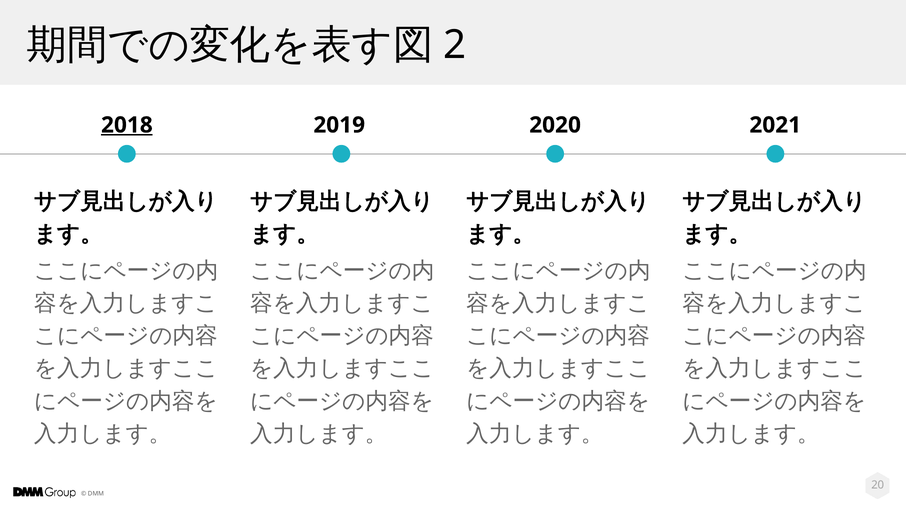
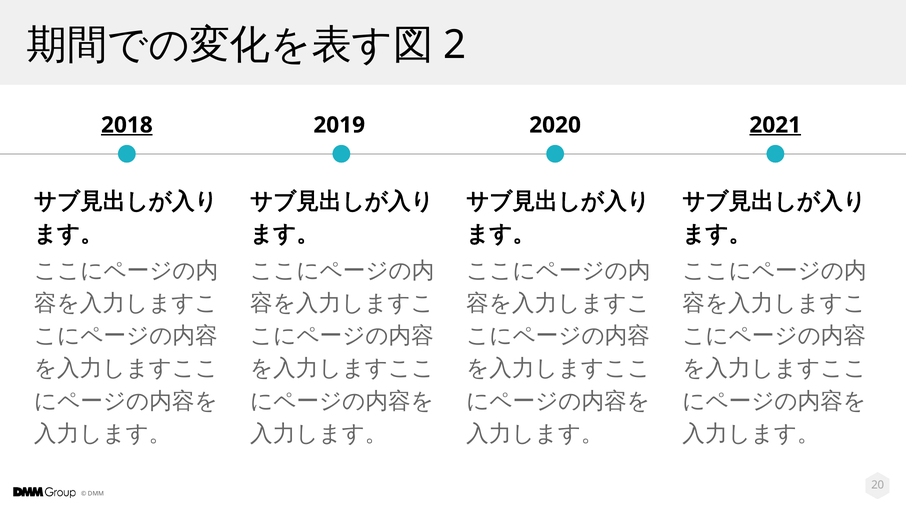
2021 underline: none -> present
